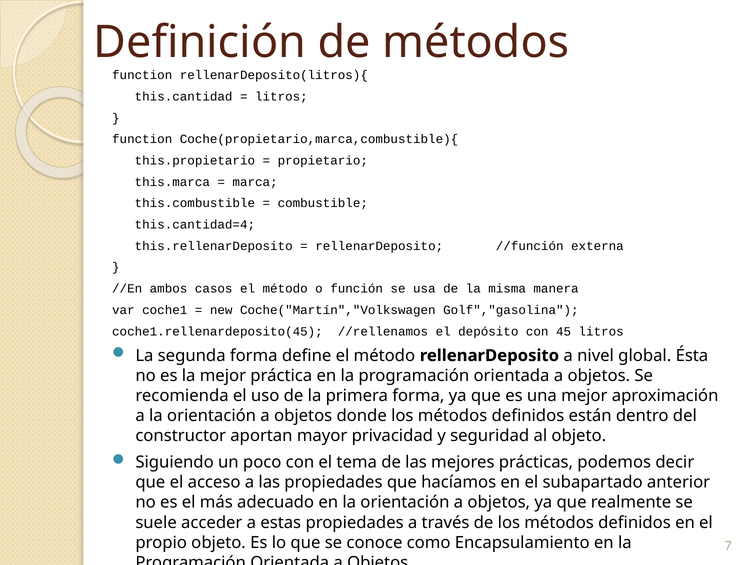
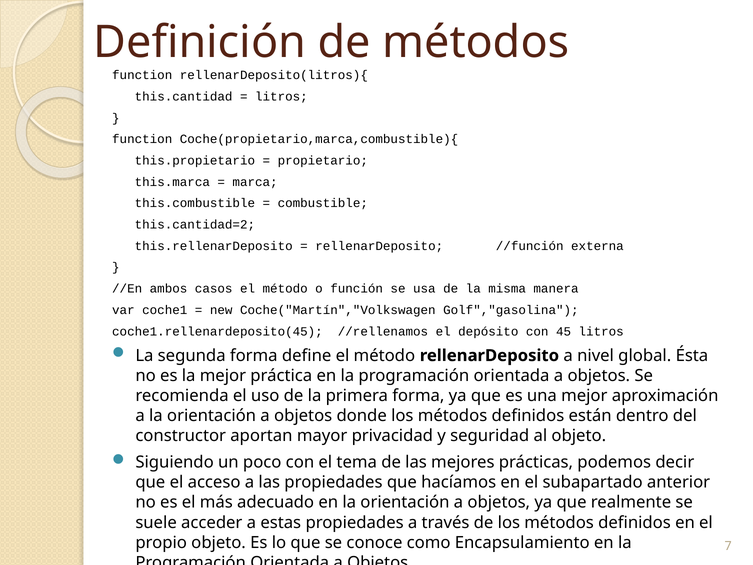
this.cantidad=4: this.cantidad=4 -> this.cantidad=2
